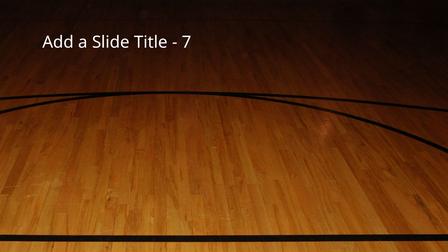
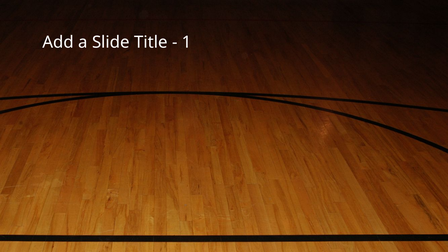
7: 7 -> 1
